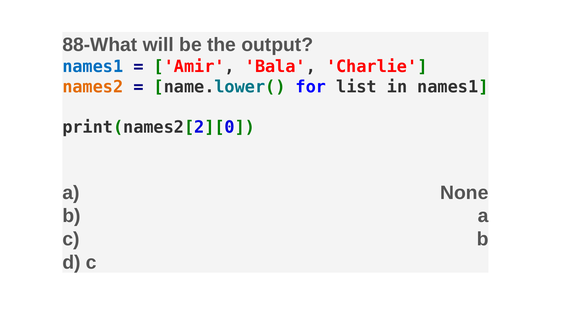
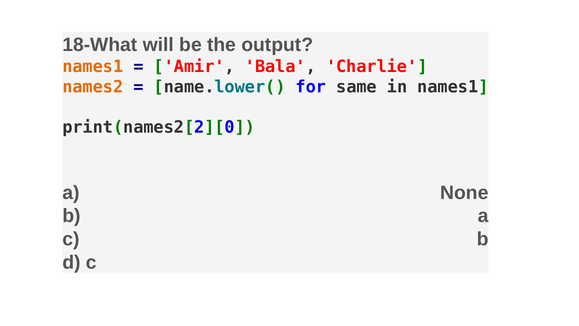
88-What: 88-What -> 18-What
names1 at (93, 66) colour: blue -> orange
list: list -> same
